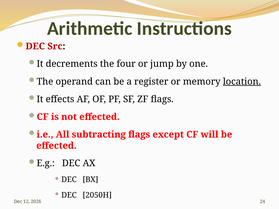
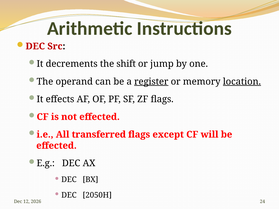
four: four -> shift
register underline: none -> present
subtracting: subtracting -> transferred
